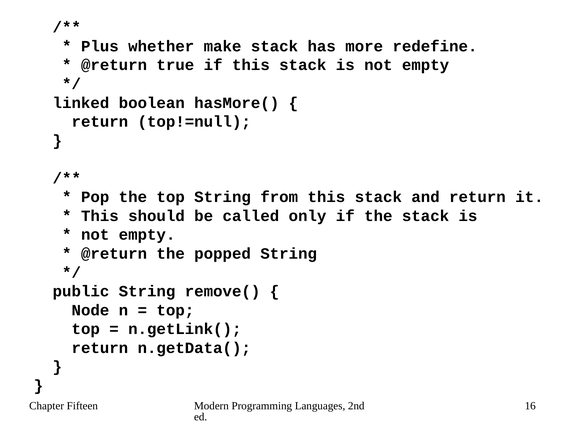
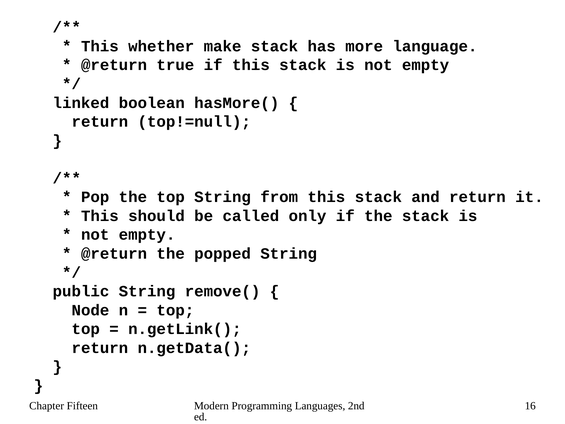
Plus at (100, 46): Plus -> This
redefine: redefine -> language
